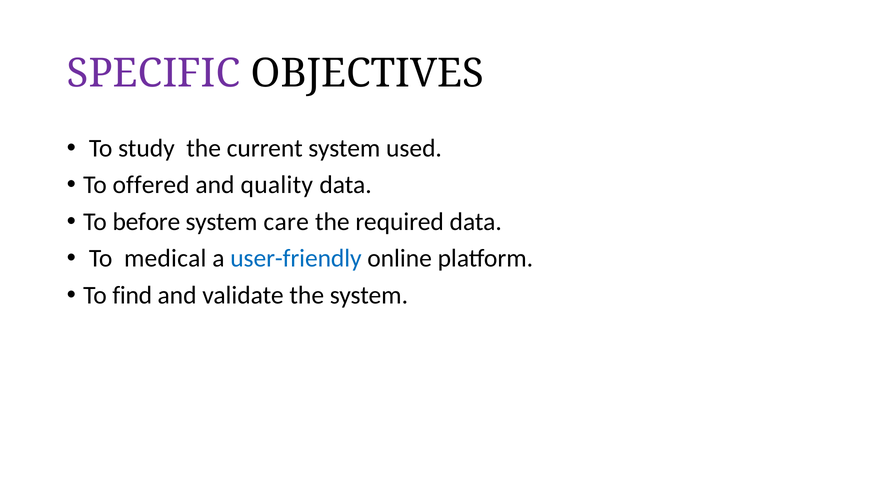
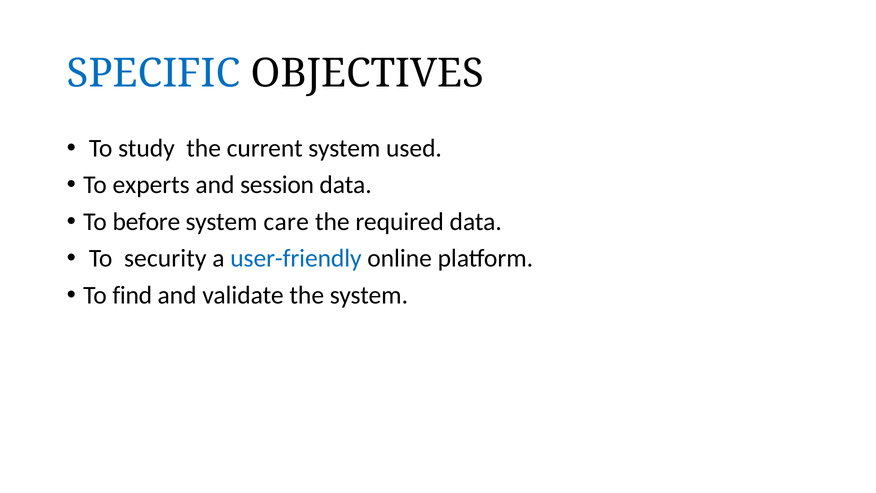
SPECIFIC colour: purple -> blue
offered: offered -> experts
quality: quality -> session
medical: medical -> security
